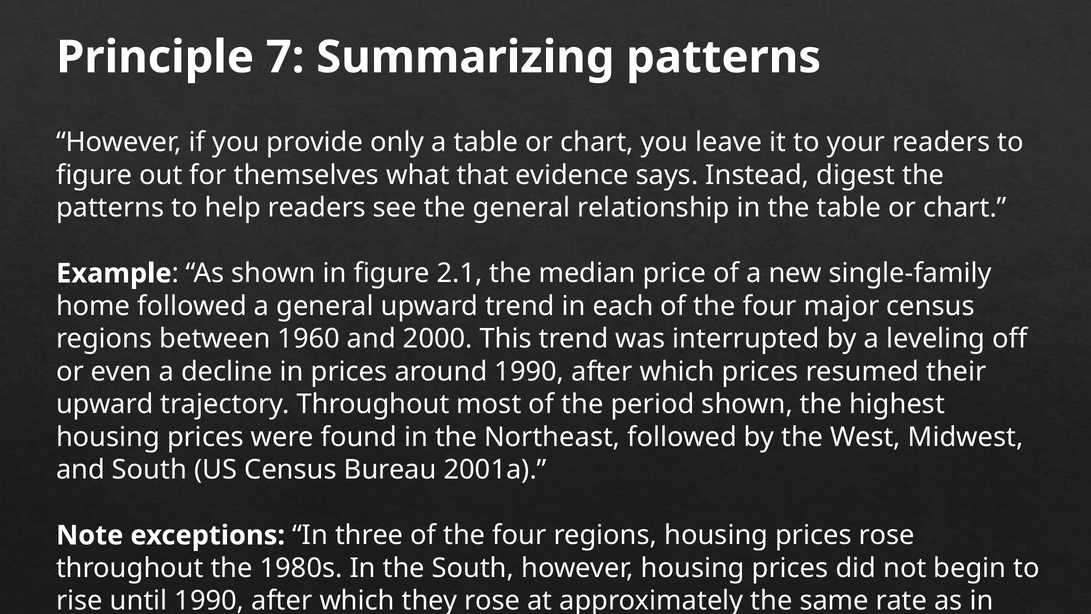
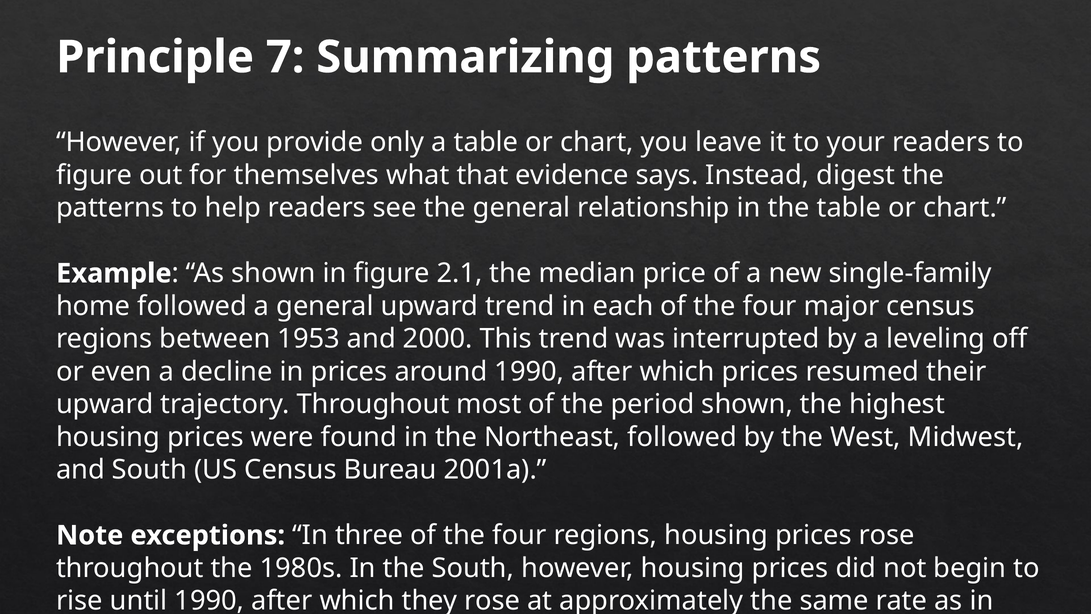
1960: 1960 -> 1953
